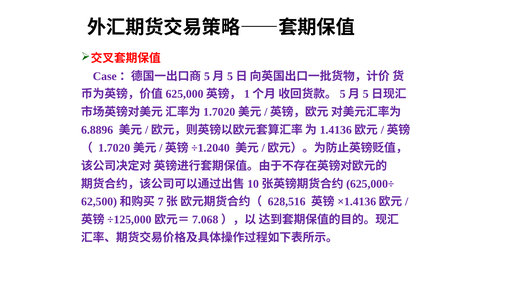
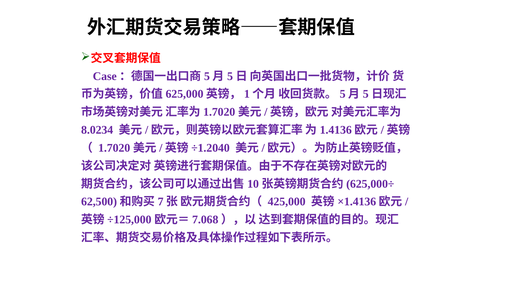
6.8896: 6.8896 -> 8.0234
628,516: 628,516 -> 425,000
